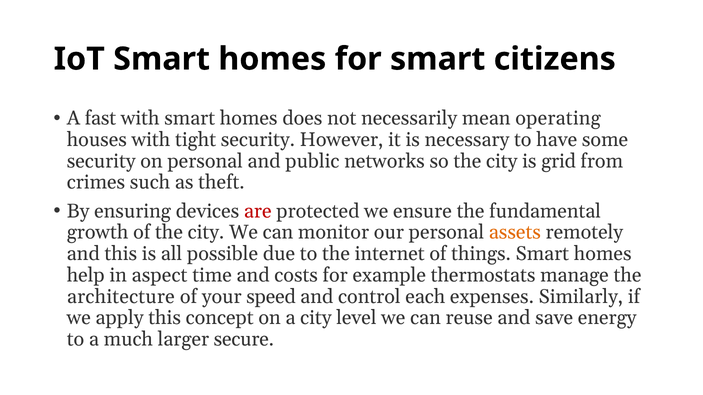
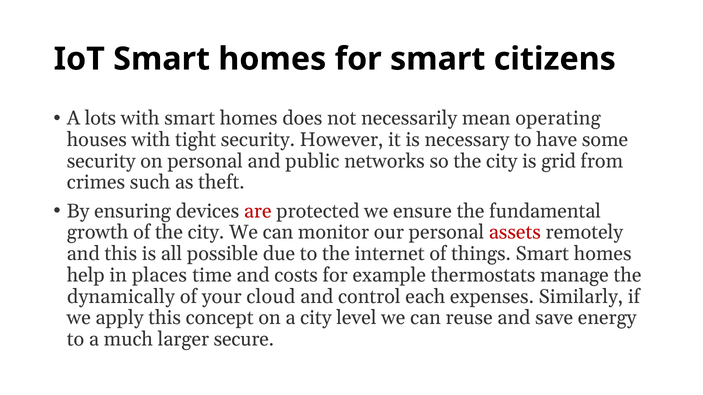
fast: fast -> lots
assets colour: orange -> red
aspect: aspect -> places
architecture: architecture -> dynamically
speed: speed -> cloud
